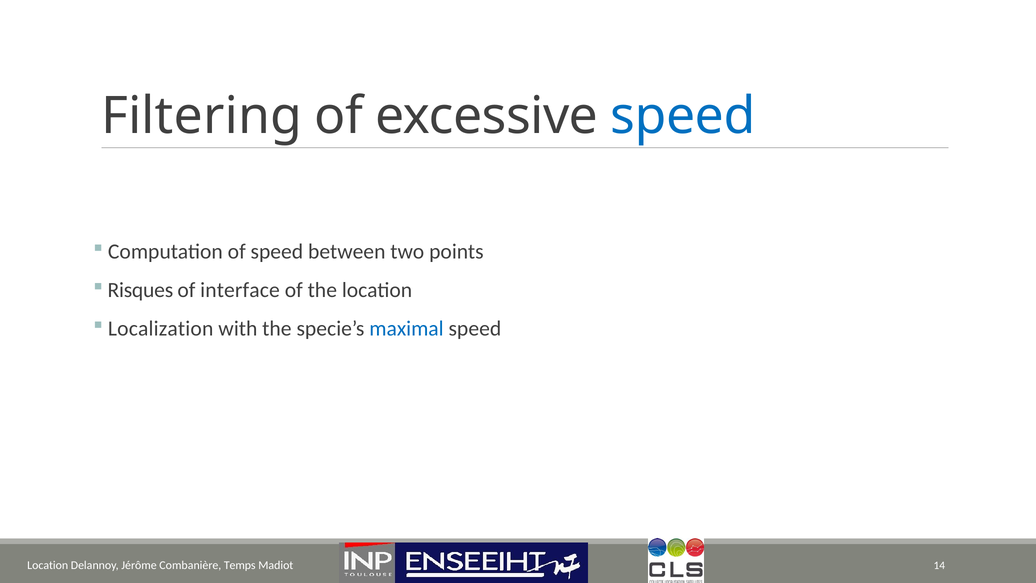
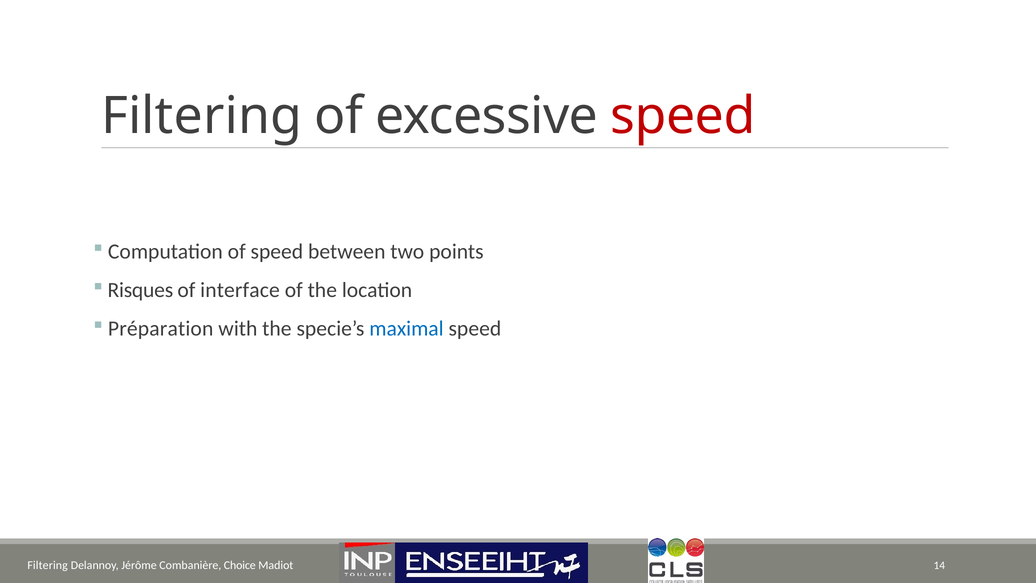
speed at (683, 116) colour: blue -> red
Localization: Localization -> Préparation
Location at (48, 565): Location -> Filtering
Temps: Temps -> Choice
